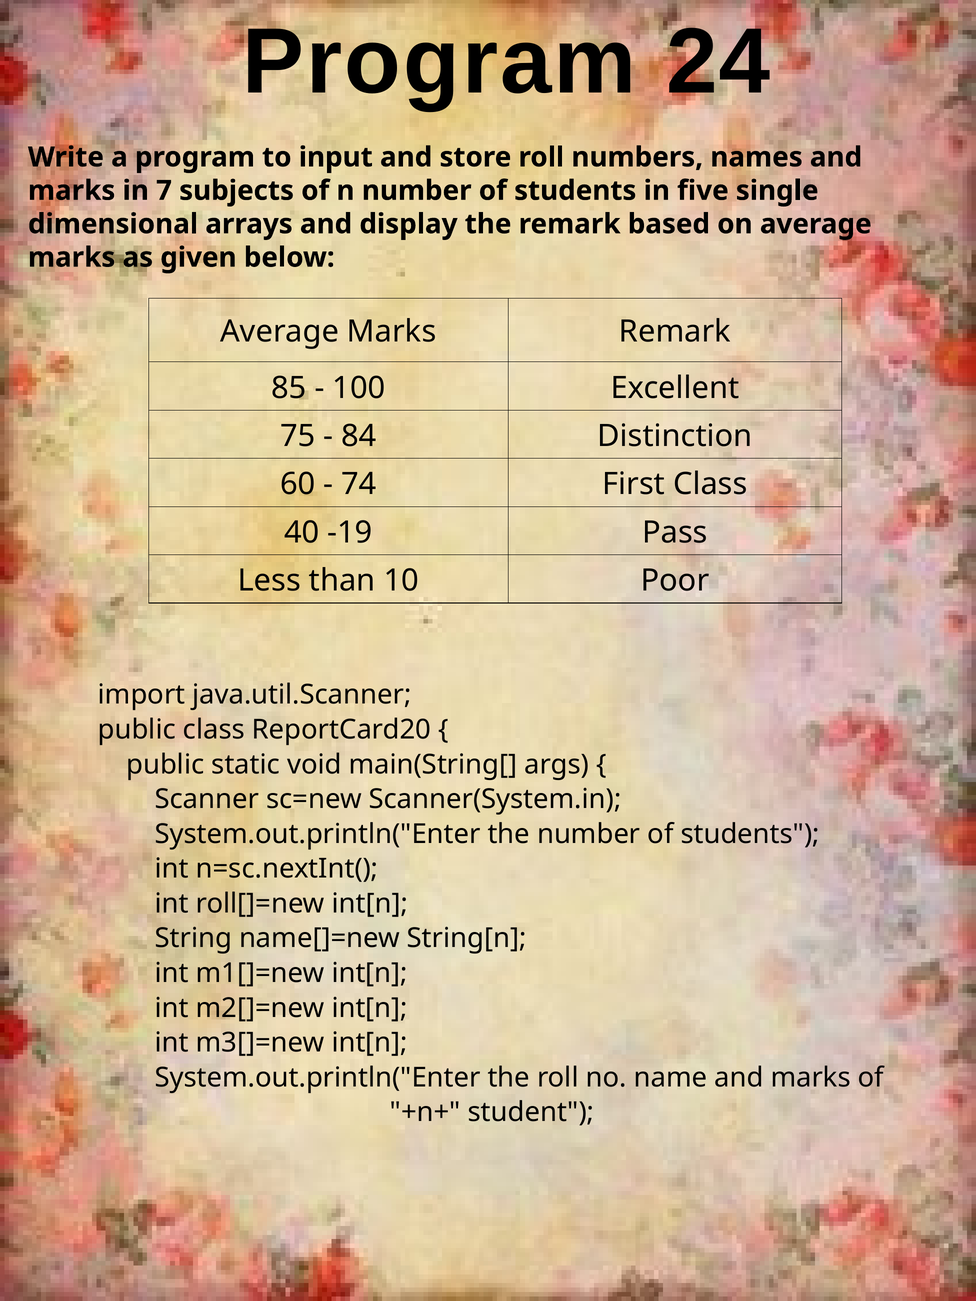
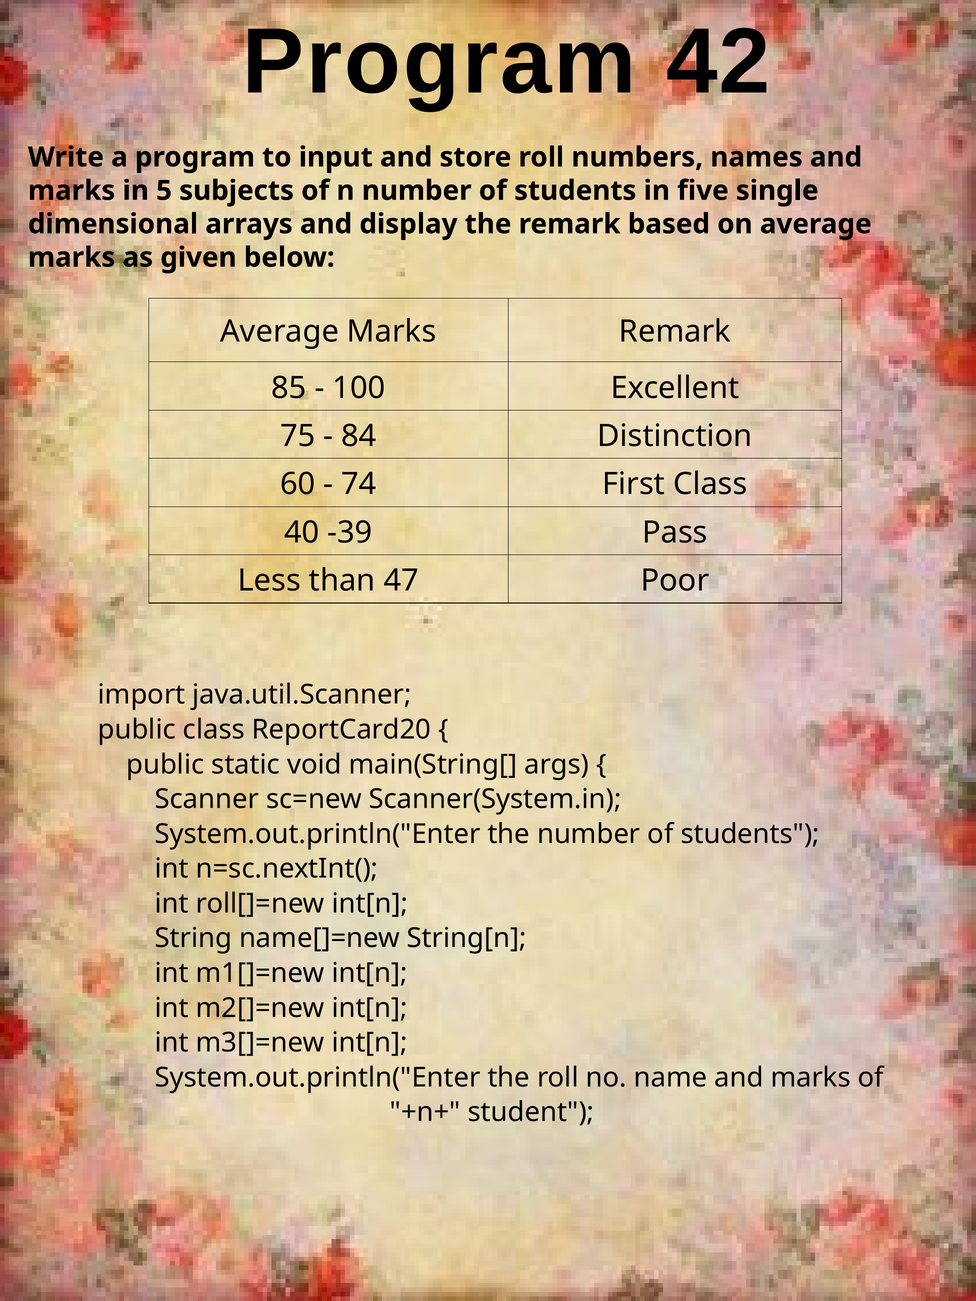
24: 24 -> 42
7: 7 -> 5
-19: -19 -> -39
10: 10 -> 47
